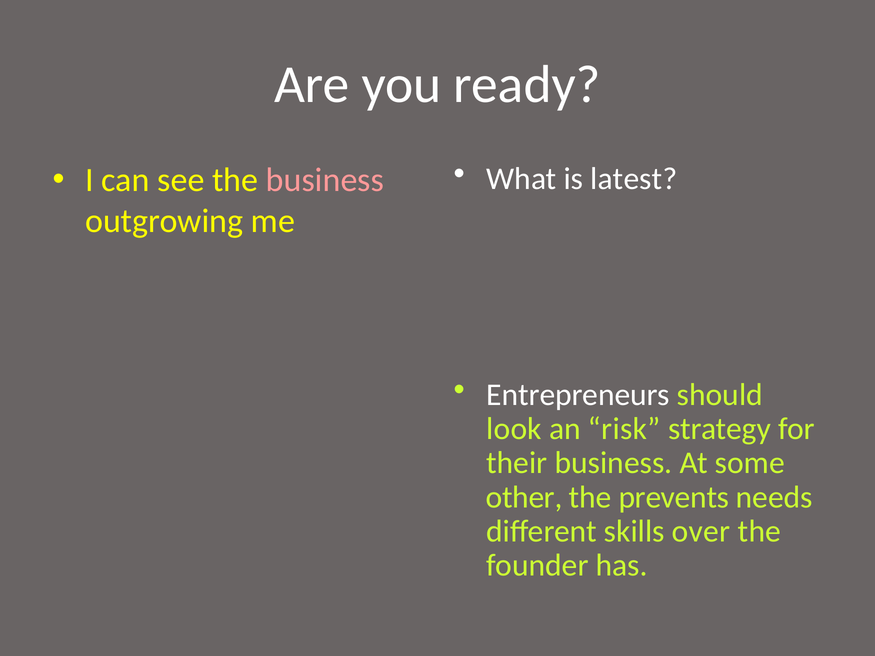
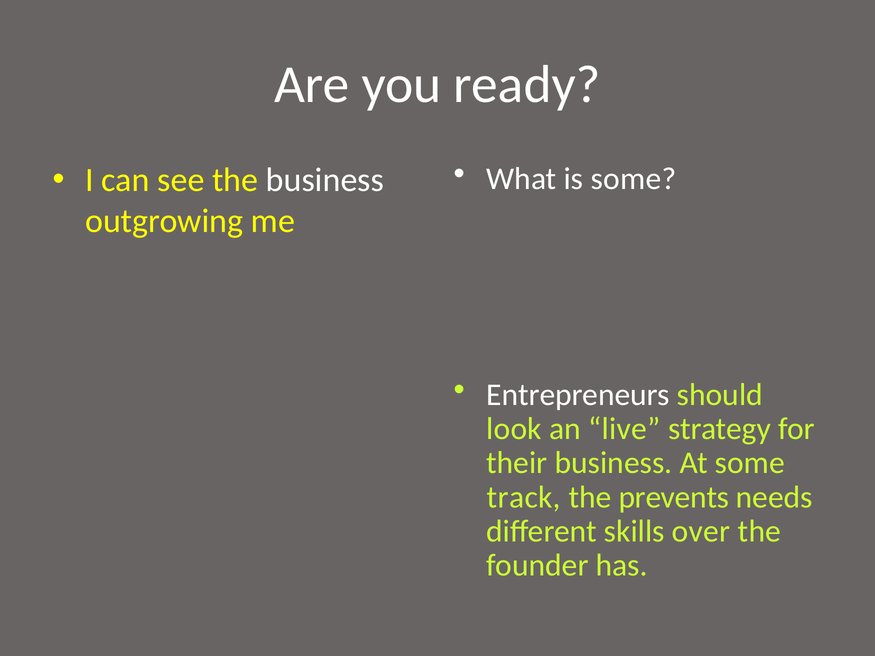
is latest: latest -> some
business at (325, 180) colour: pink -> white
risk: risk -> live
other: other -> track
